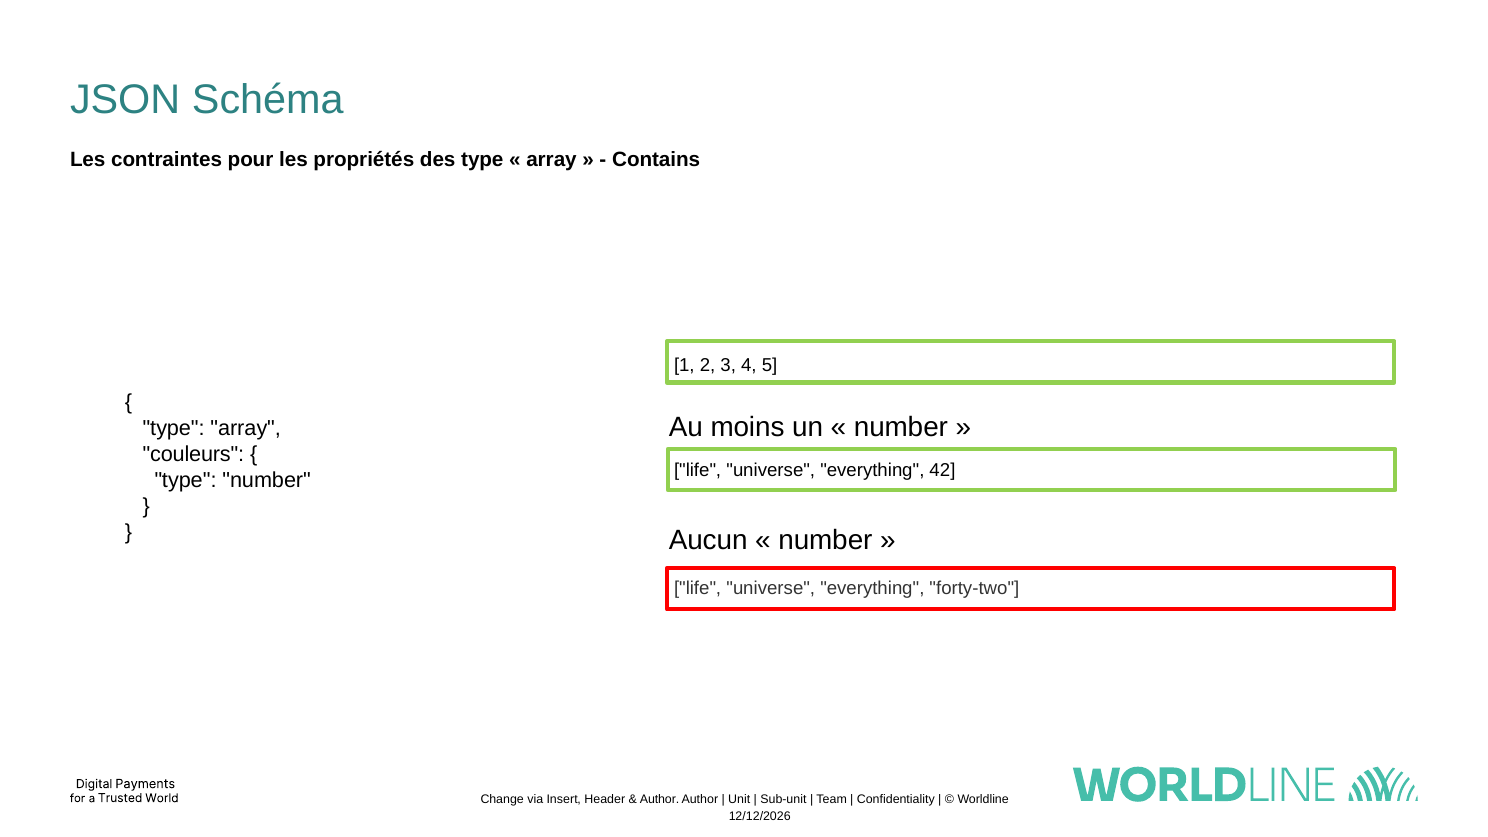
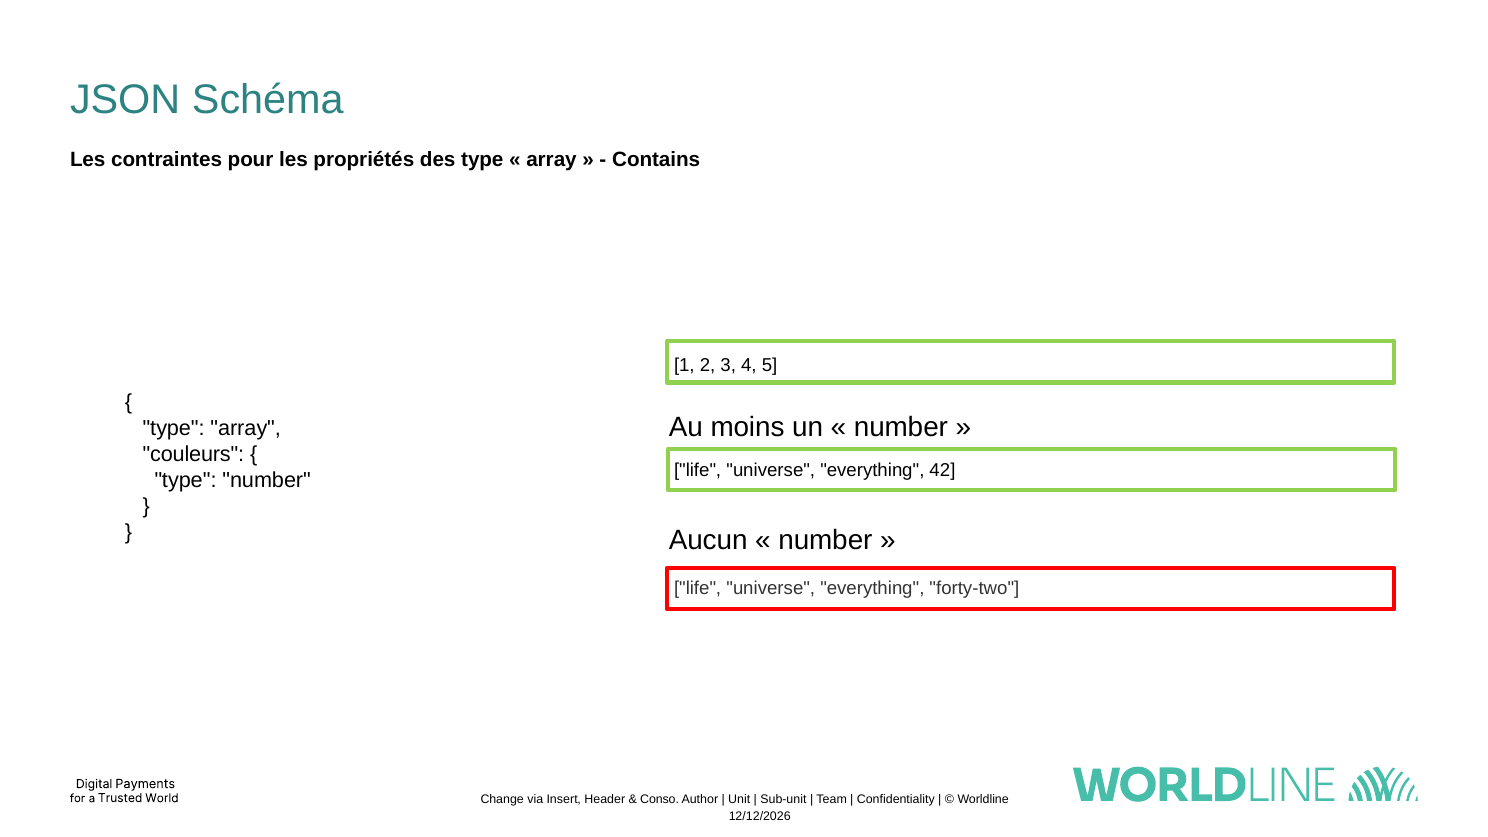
Author at (660, 799): Author -> Conso
